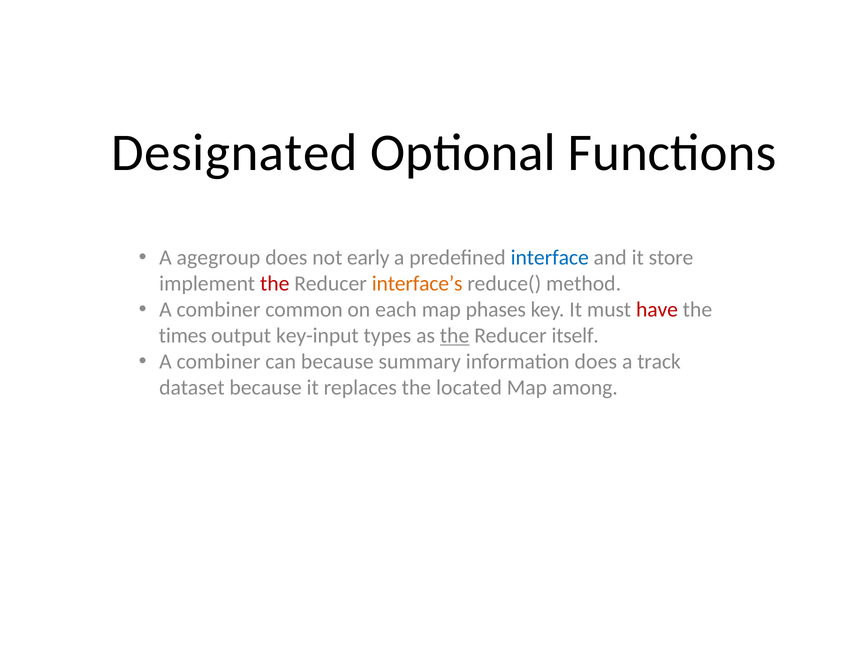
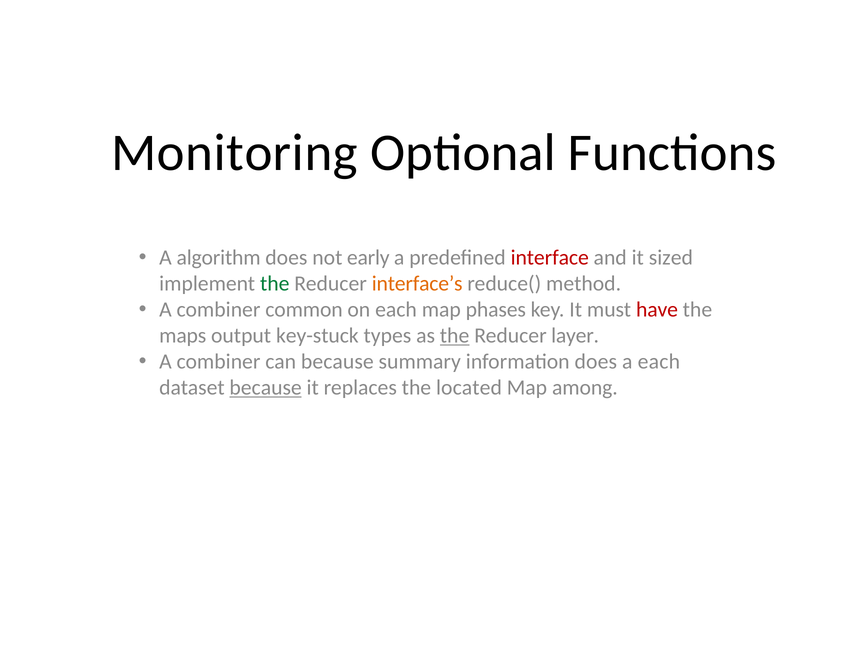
Designated: Designated -> Monitoring
agegroup: agegroup -> algorithm
interface colour: blue -> red
store: store -> sized
the at (275, 284) colour: red -> green
times: times -> maps
key-input: key-input -> key-stuck
itself: itself -> layer
a track: track -> each
because at (266, 388) underline: none -> present
